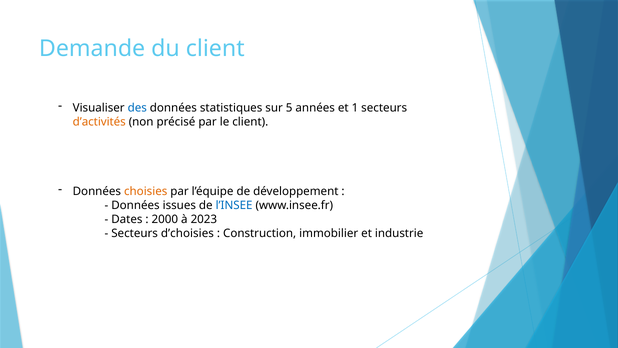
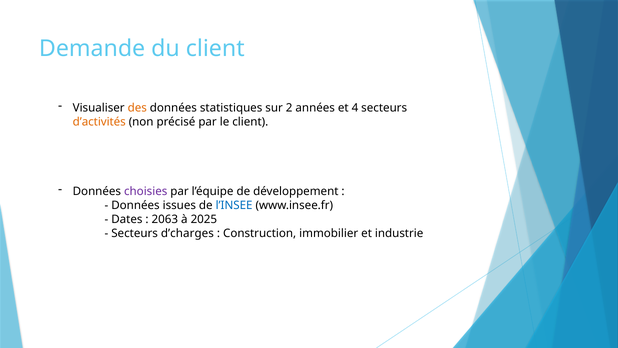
des colour: blue -> orange
5: 5 -> 2
1: 1 -> 4
choisies colour: orange -> purple
2000: 2000 -> 2063
2023: 2023 -> 2025
d’choisies: d’choisies -> d’charges
